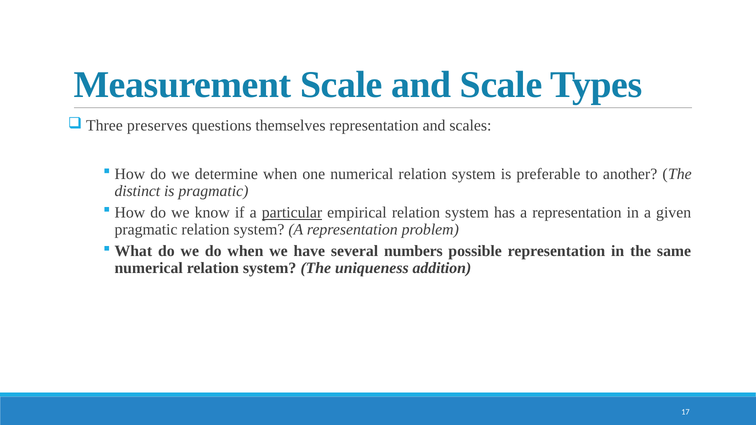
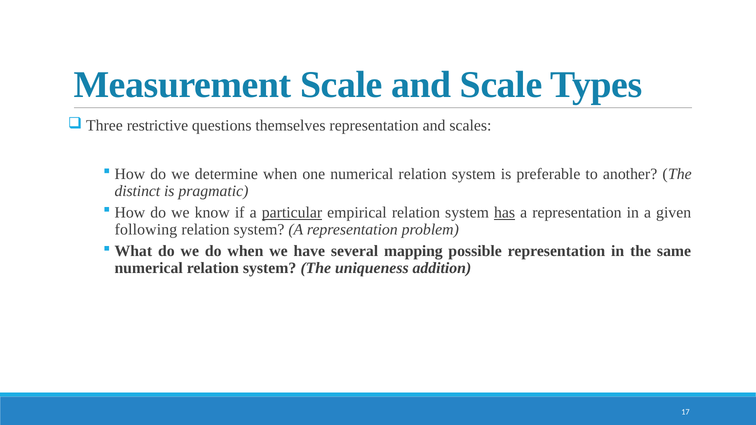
preserves: preserves -> restrictive
has underline: none -> present
pragmatic at (146, 230): pragmatic -> following
numbers: numbers -> mapping
